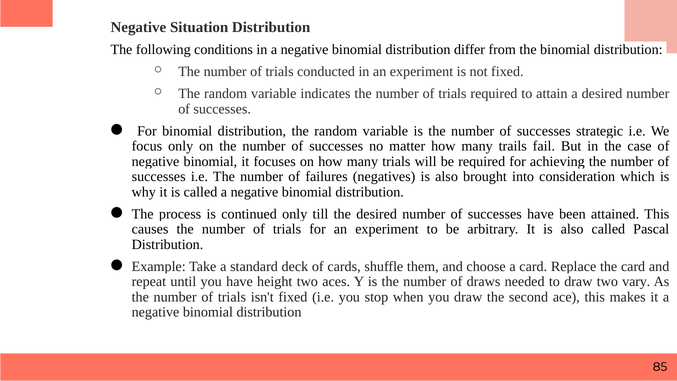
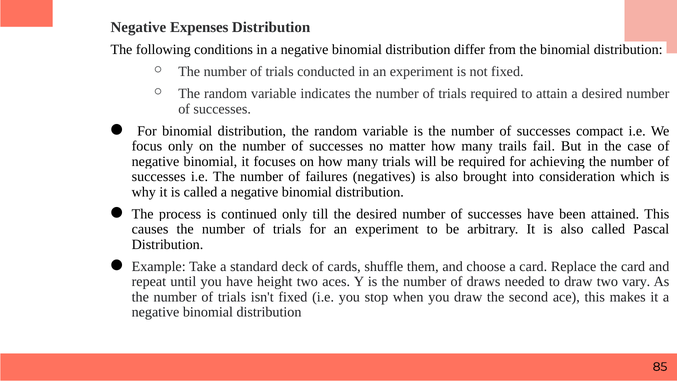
Situation: Situation -> Expenses
strategic: strategic -> compact
